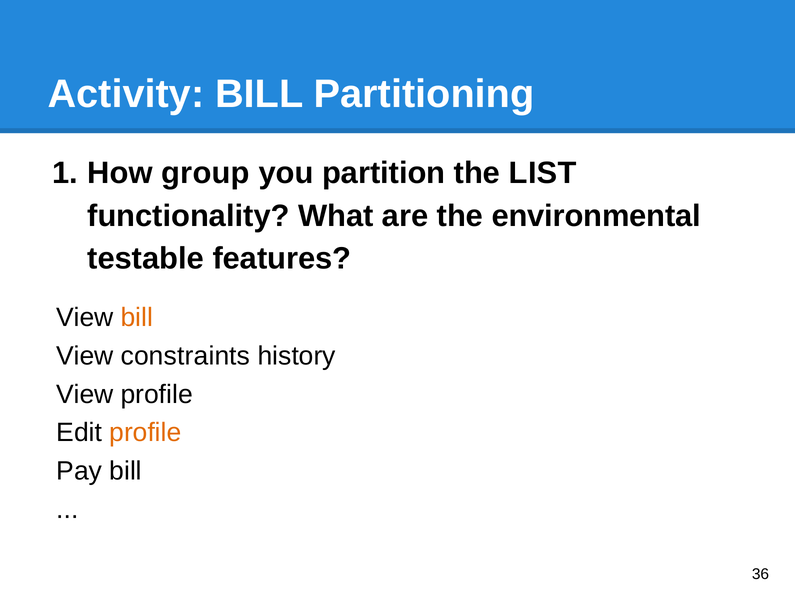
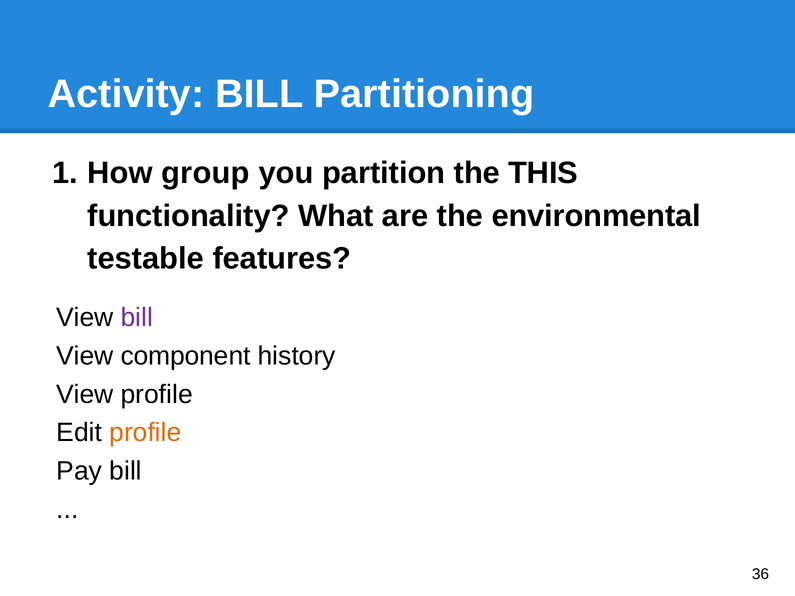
LIST: LIST -> THIS
bill at (137, 318) colour: orange -> purple
constraints: constraints -> component
